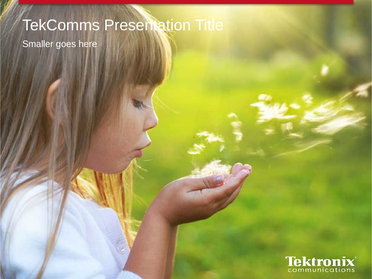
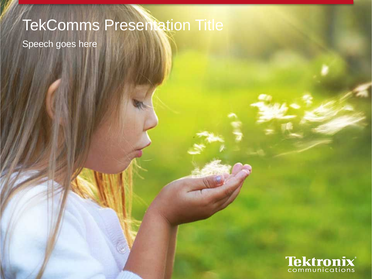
Smaller: Smaller -> Speech
